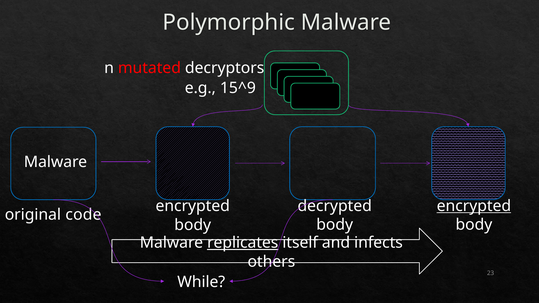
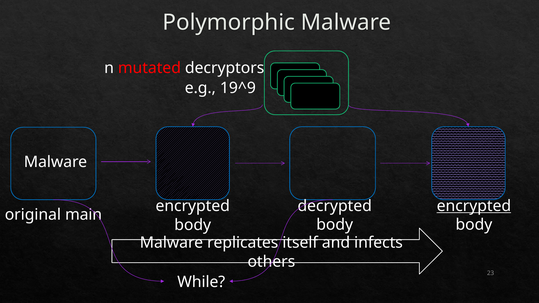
15^9: 15^9 -> 19^9
code: code -> main
replicates underline: present -> none
